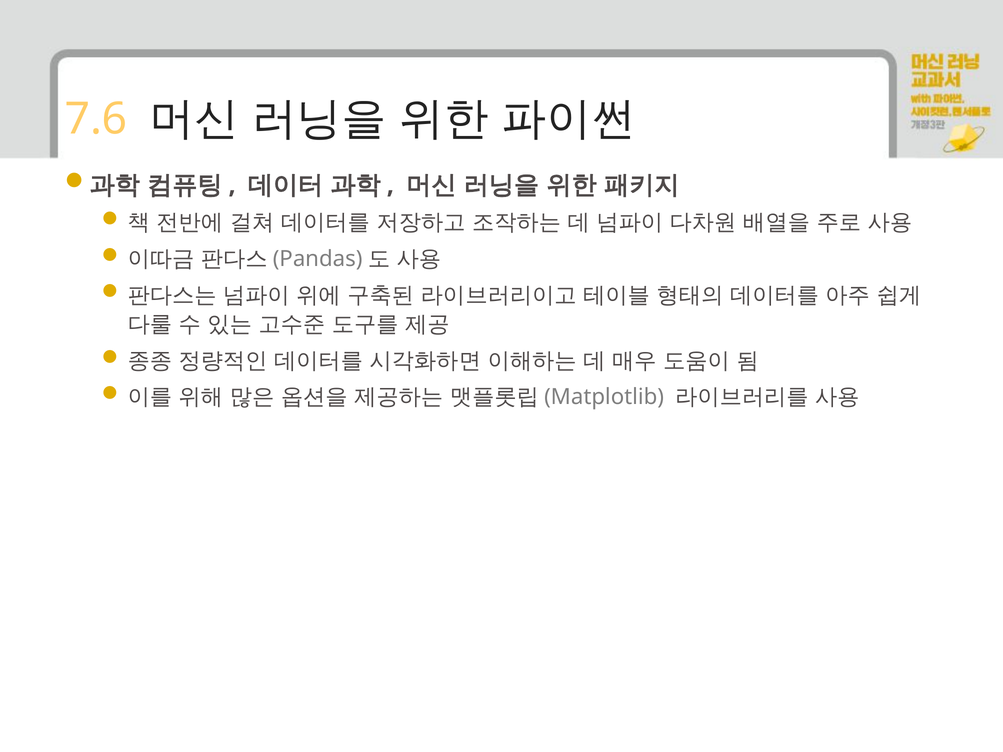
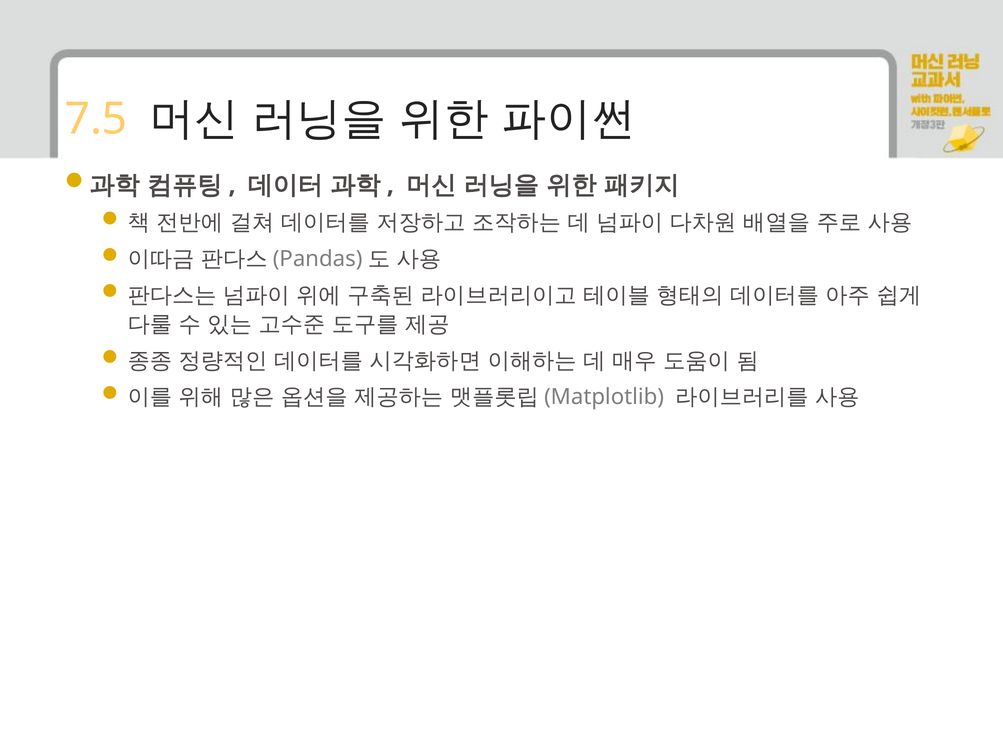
7.6: 7.6 -> 7.5
